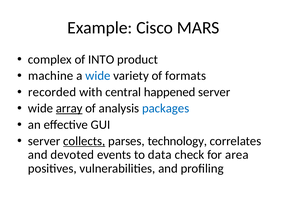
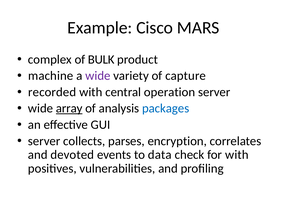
INTO: INTO -> BULK
wide at (98, 76) colour: blue -> purple
formats: formats -> capture
happened: happened -> operation
collects underline: present -> none
technology: technology -> encryption
for area: area -> with
